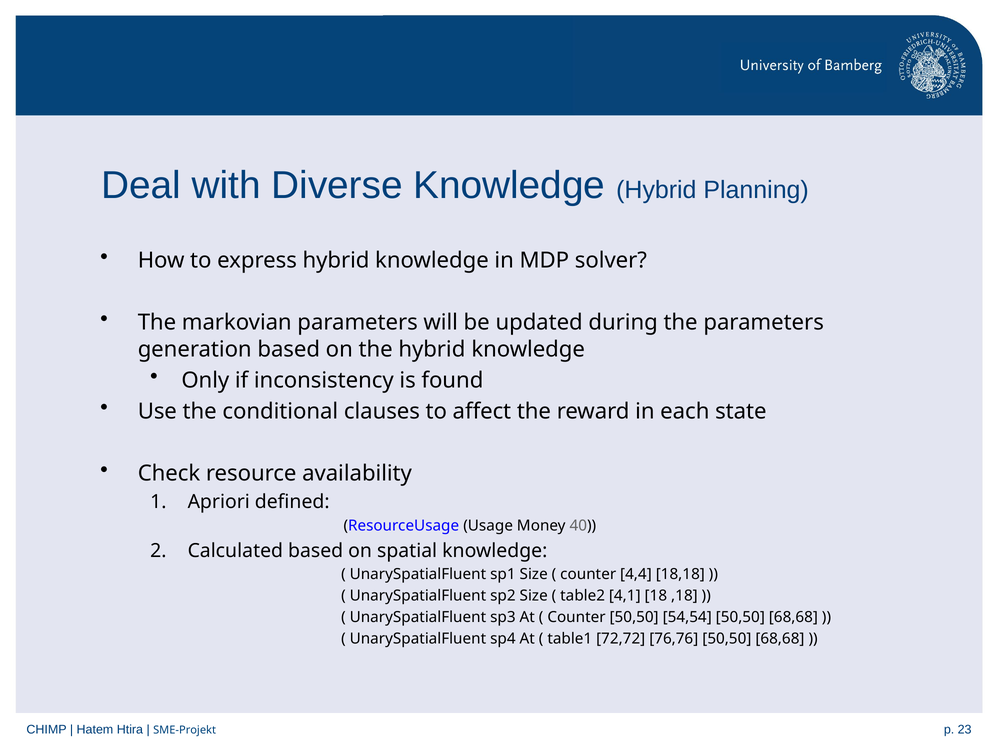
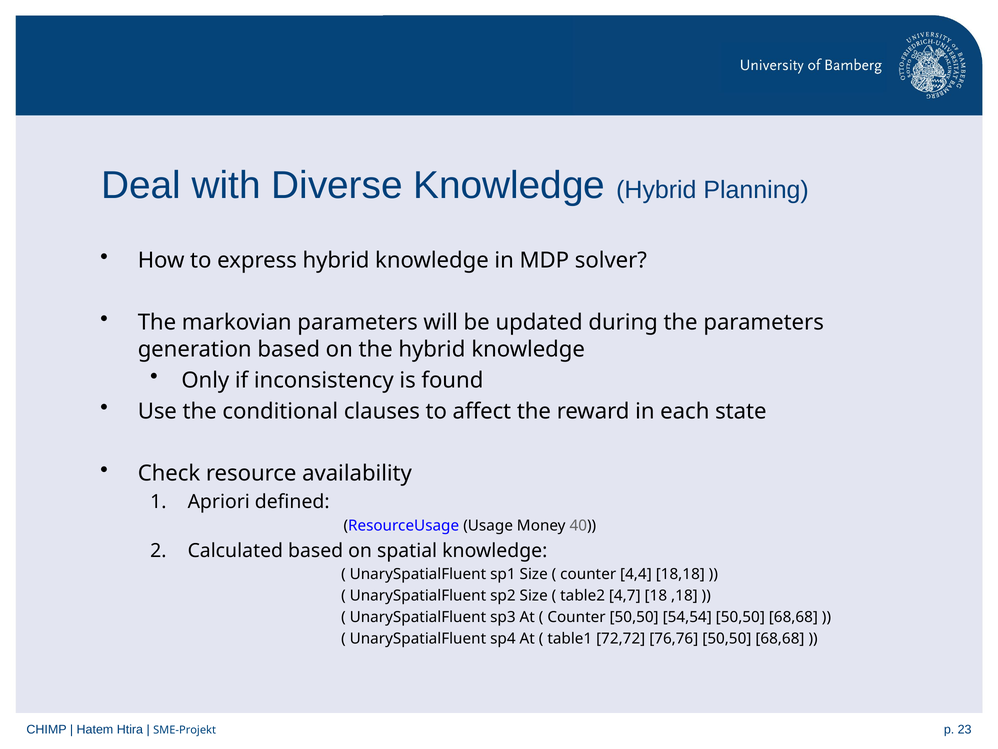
4,1: 4,1 -> 4,7
